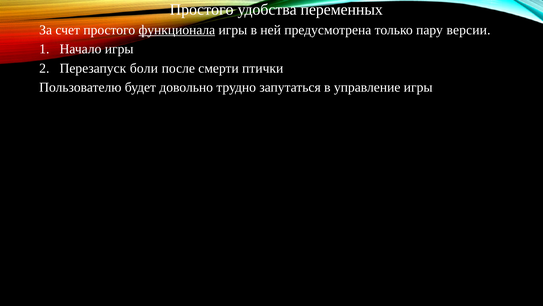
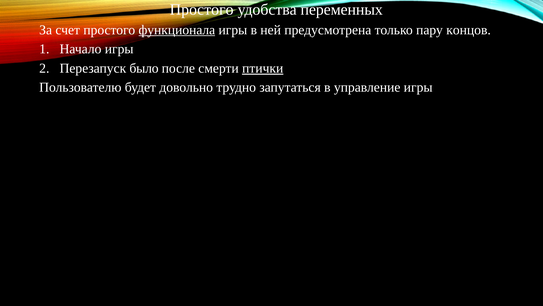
версии: версии -> концов
боли: боли -> было
птички underline: none -> present
